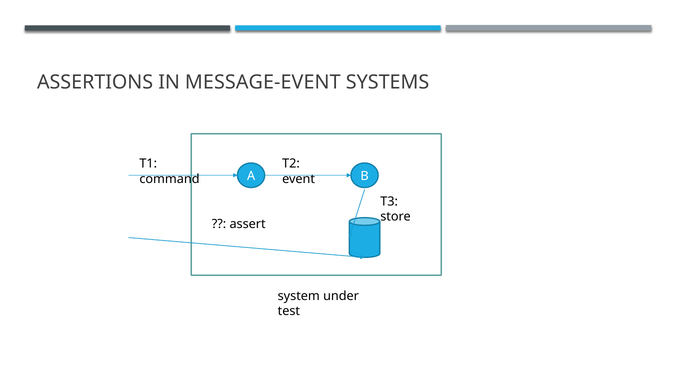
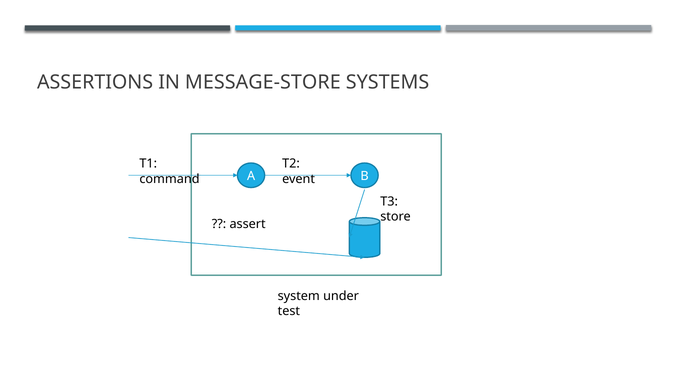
MESSAGE-EVENT: MESSAGE-EVENT -> MESSAGE-STORE
